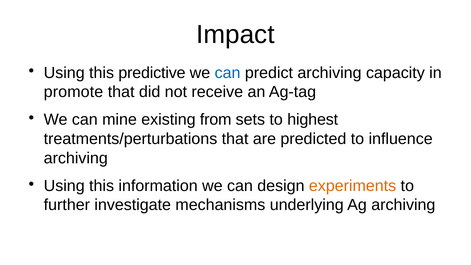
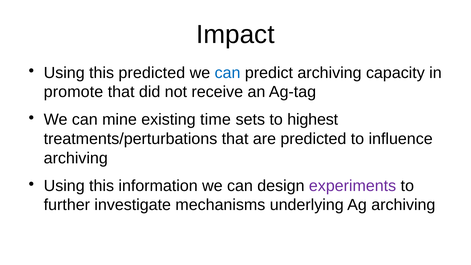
this predictive: predictive -> predicted
from: from -> time
experiments colour: orange -> purple
